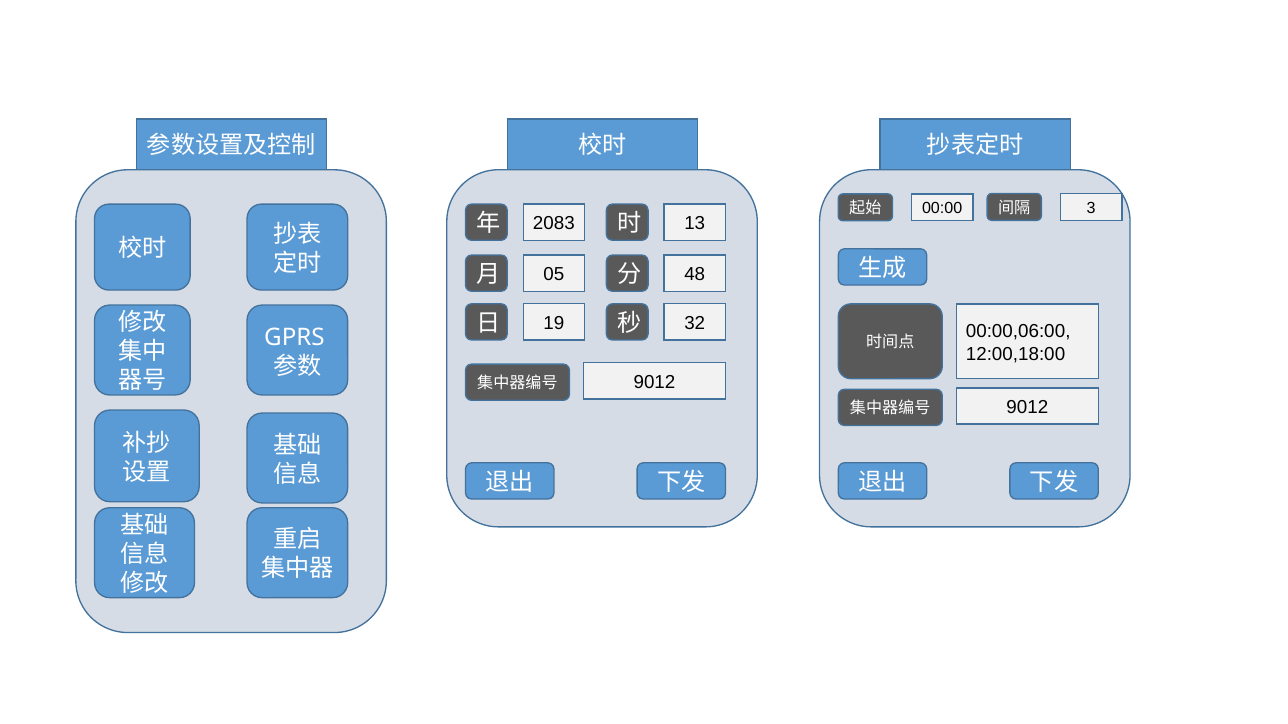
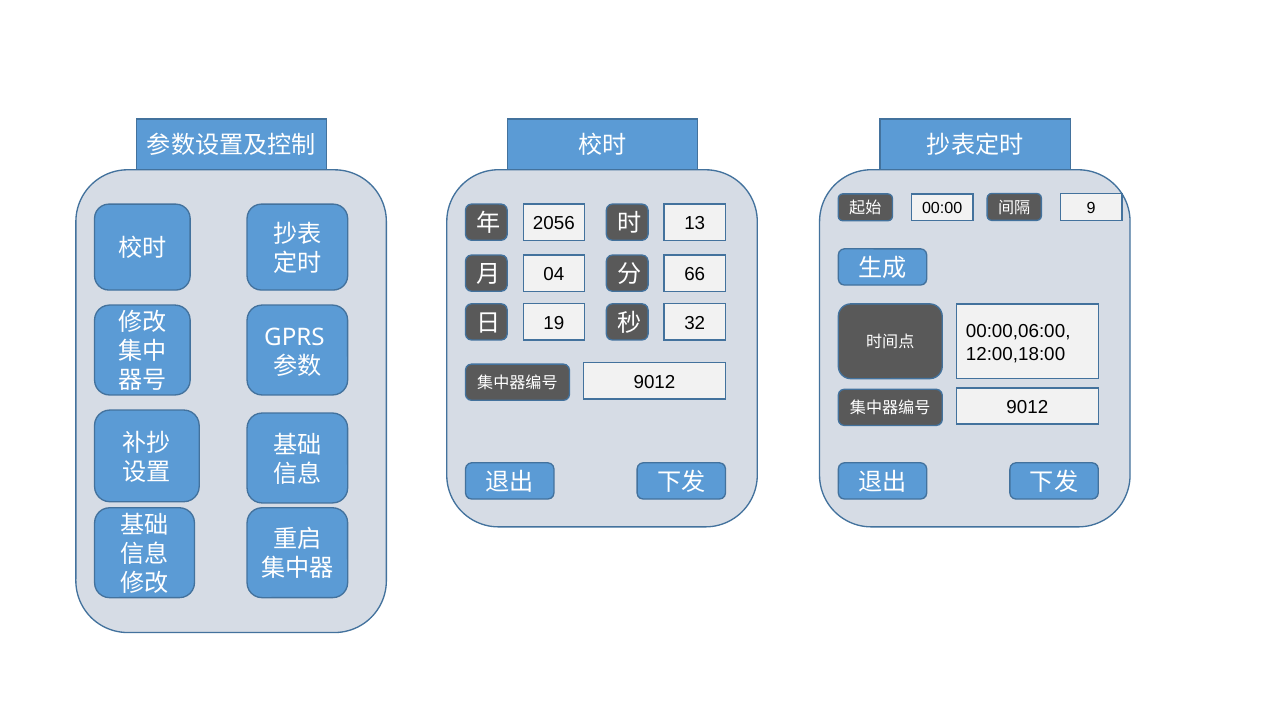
3: 3 -> 9
2083: 2083 -> 2056
05: 05 -> 04
48: 48 -> 66
